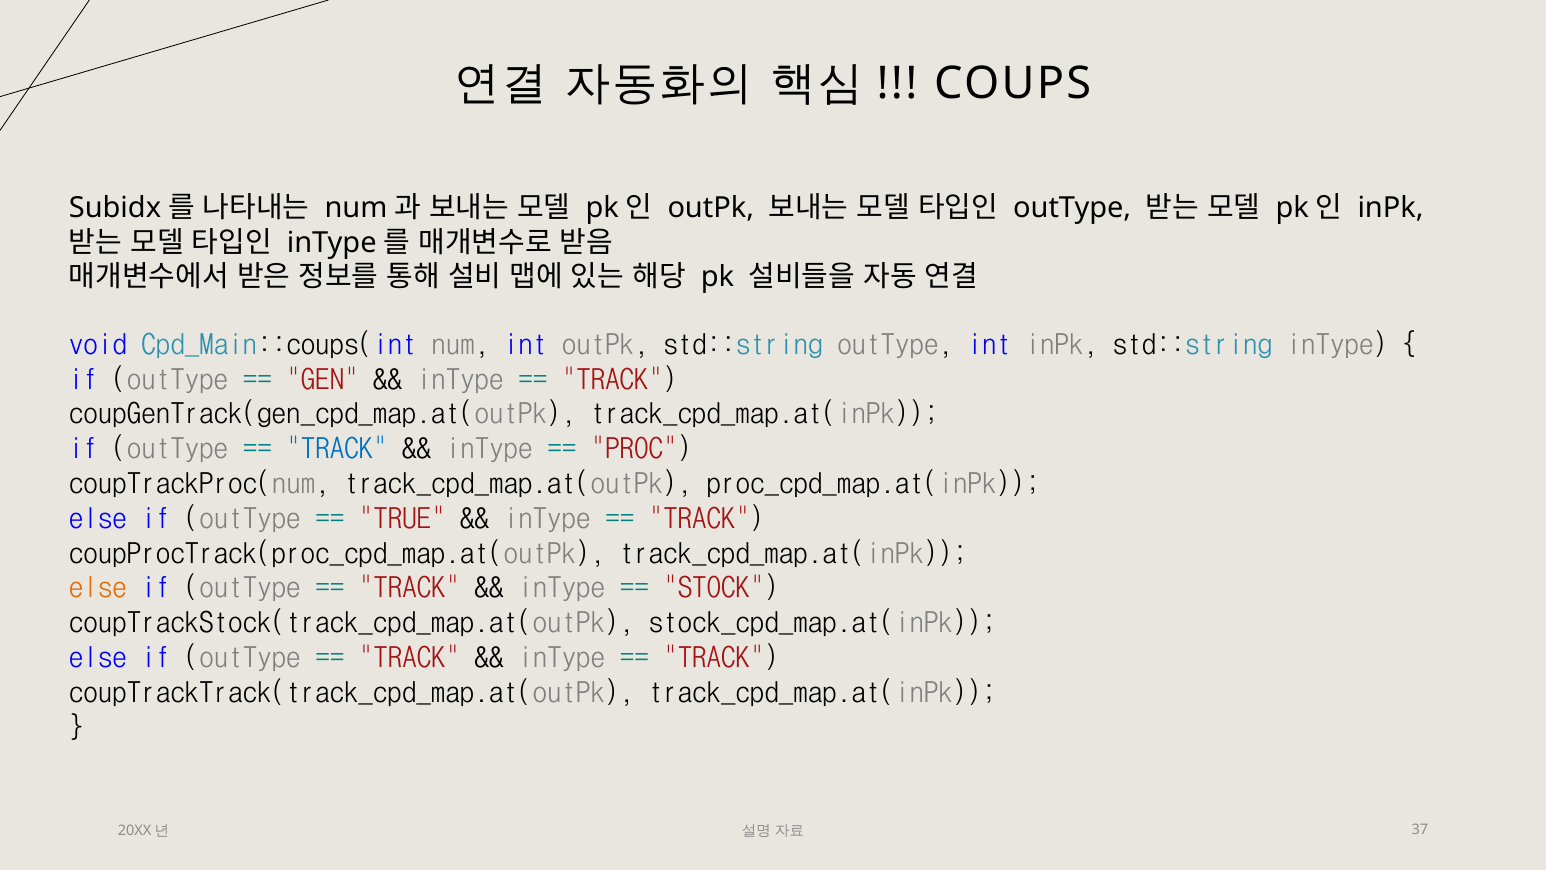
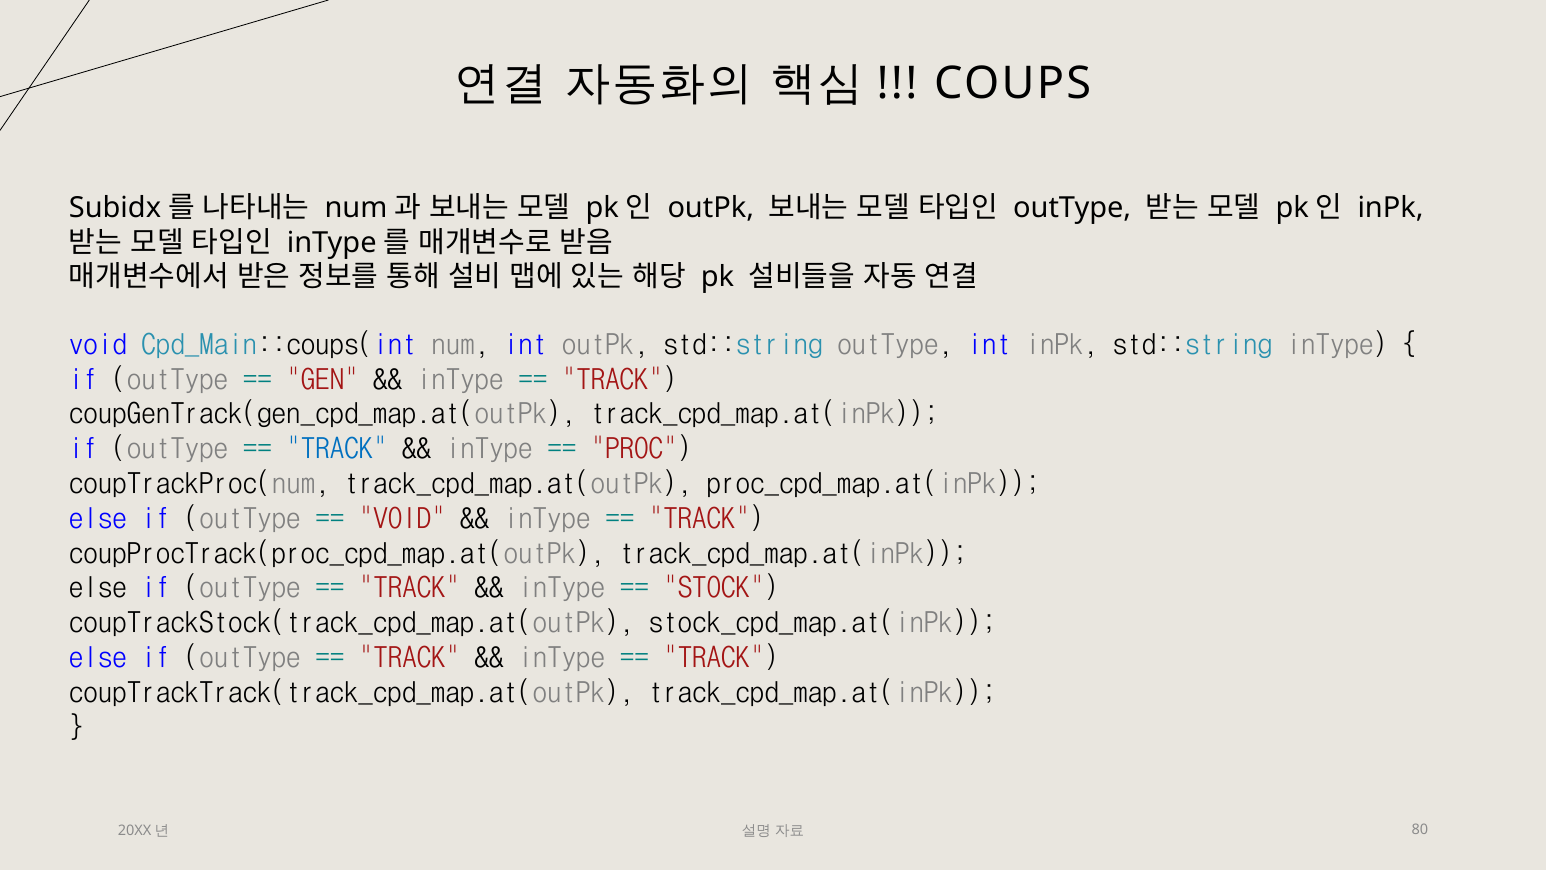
TRUE at (402, 519): TRUE -> VOID
else at (98, 588) colour: orange -> black
37: 37 -> 80
